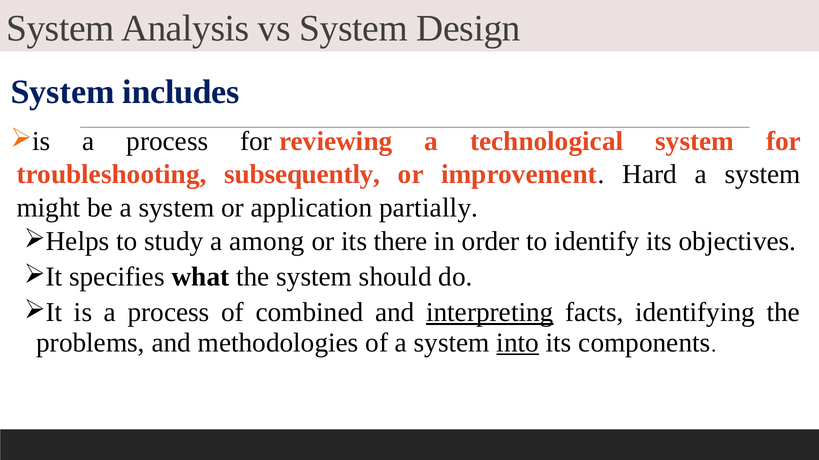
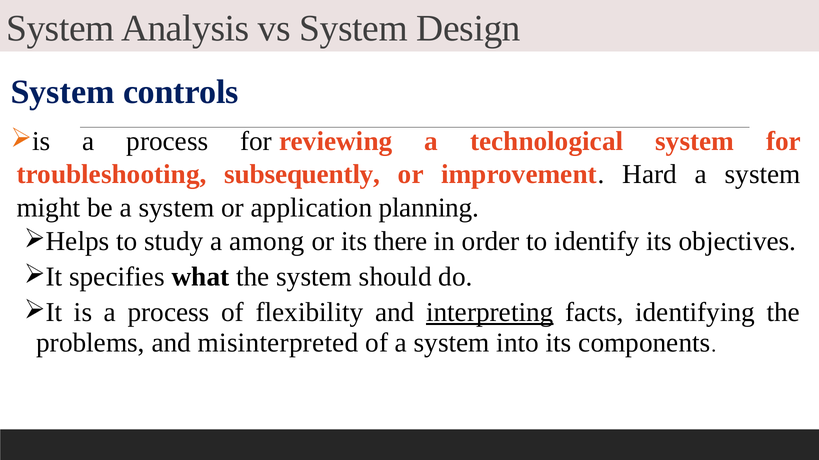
includes: includes -> controls
partially: partially -> planning
combined: combined -> flexibility
methodologies: methodologies -> misinterpreted
into underline: present -> none
